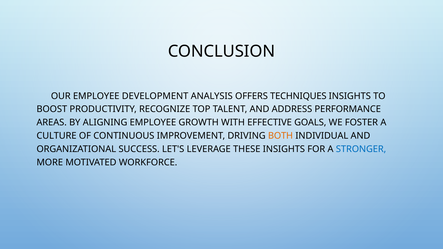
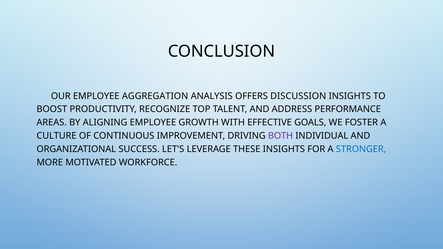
DEVELOPMENT: DEVELOPMENT -> AGGREGATION
TECHNIQUES: TECHNIQUES -> DISCUSSION
BOTH colour: orange -> purple
